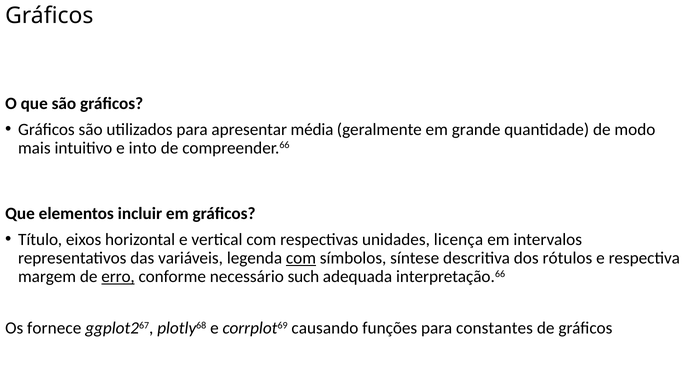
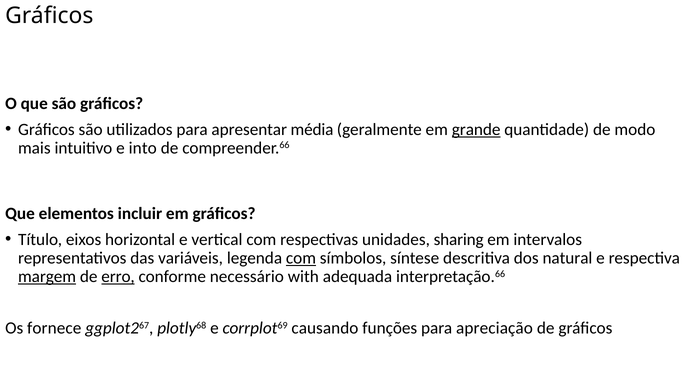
grande underline: none -> present
licença: licença -> sharing
rótulos: rótulos -> natural
margem underline: none -> present
such: such -> with
constantes: constantes -> apreciação
